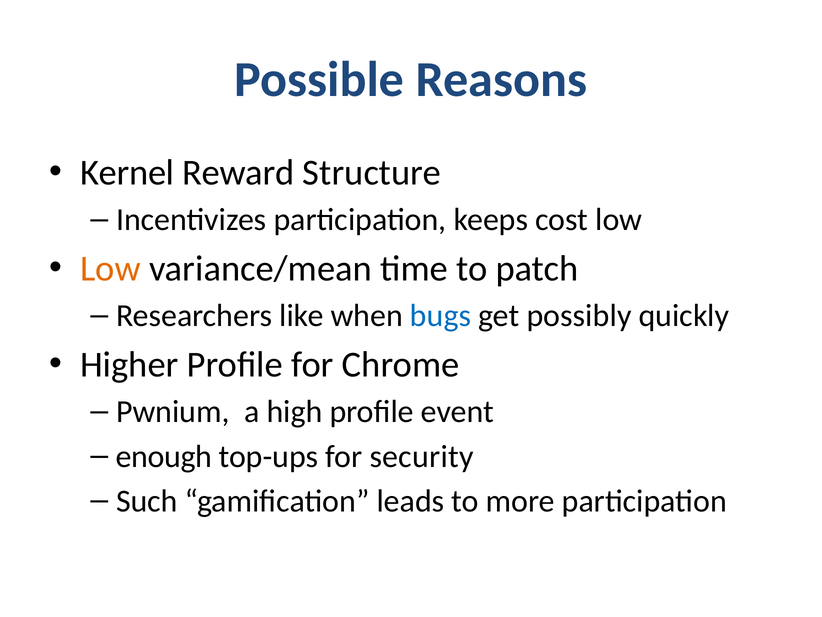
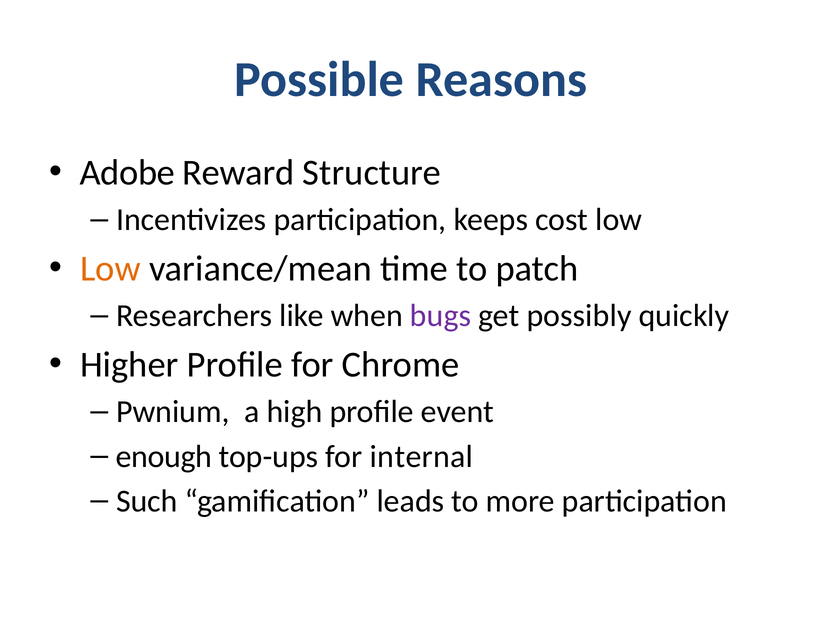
Kernel: Kernel -> Adobe
bugs colour: blue -> purple
security: security -> internal
